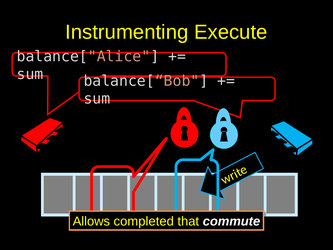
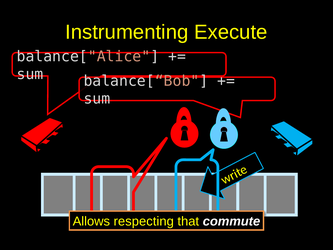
completed: completed -> respecting
